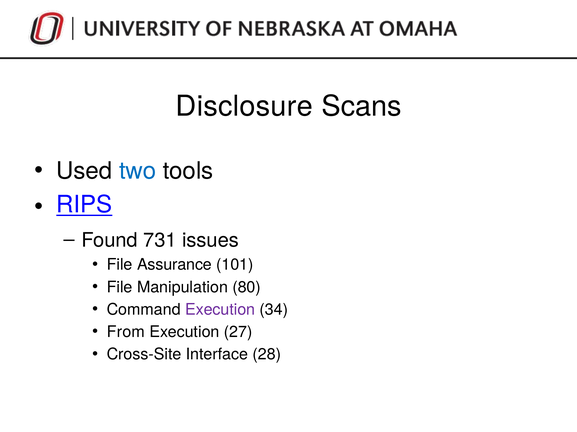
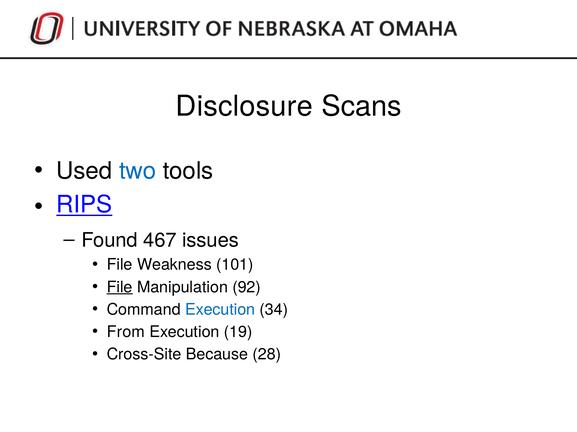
731: 731 -> 467
Assurance: Assurance -> Weakness
File at (120, 288) underline: none -> present
80: 80 -> 92
Execution at (220, 310) colour: purple -> blue
27: 27 -> 19
Interface: Interface -> Because
